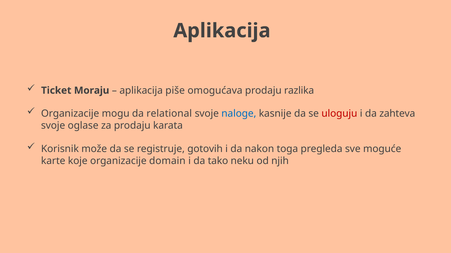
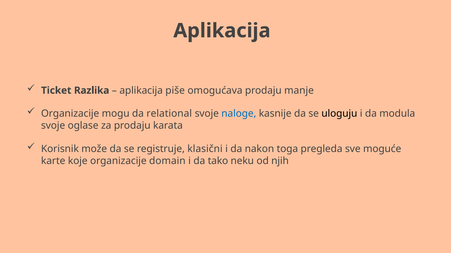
Moraju: Moraju -> Razlika
razlika: razlika -> manje
uloguju colour: red -> black
zahteva: zahteva -> modula
gotovih: gotovih -> klasični
